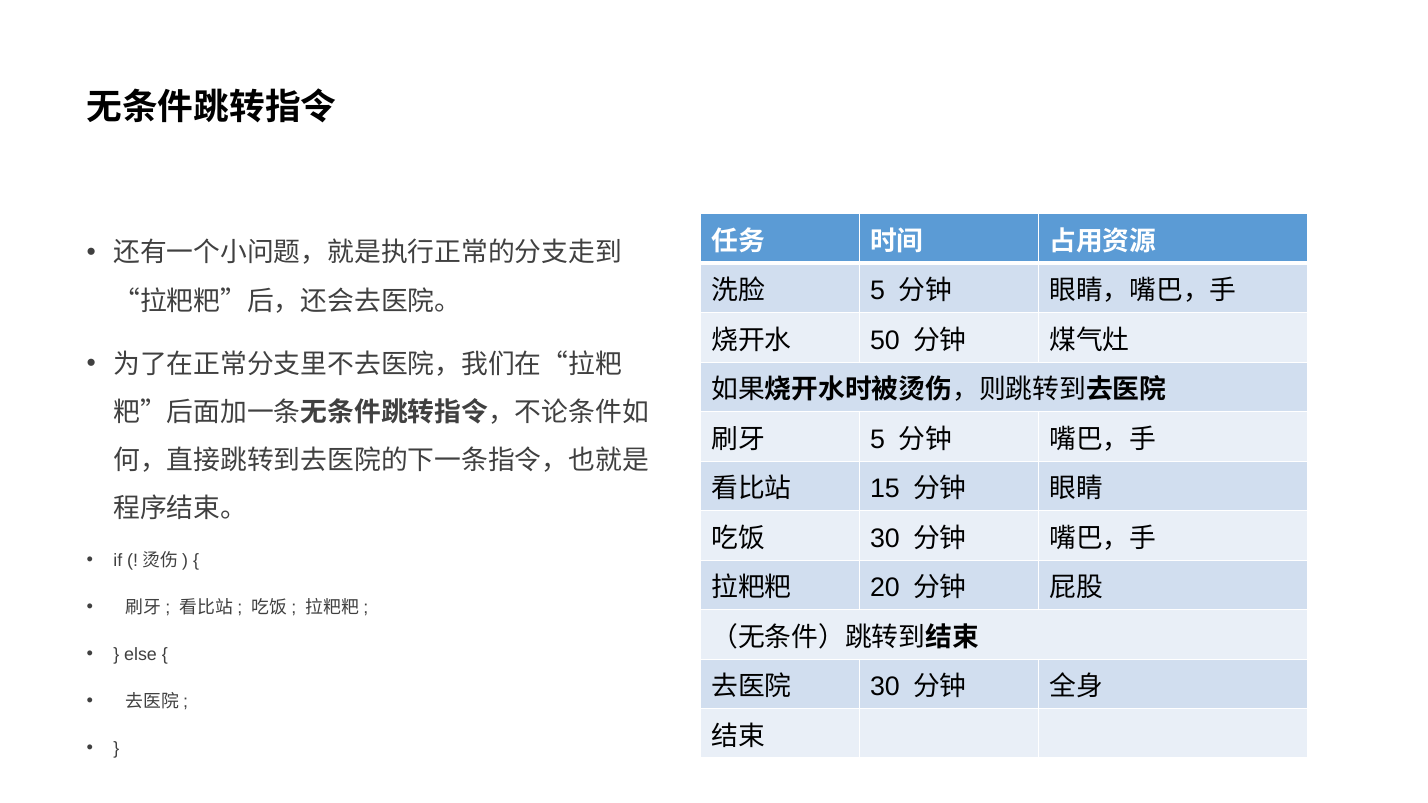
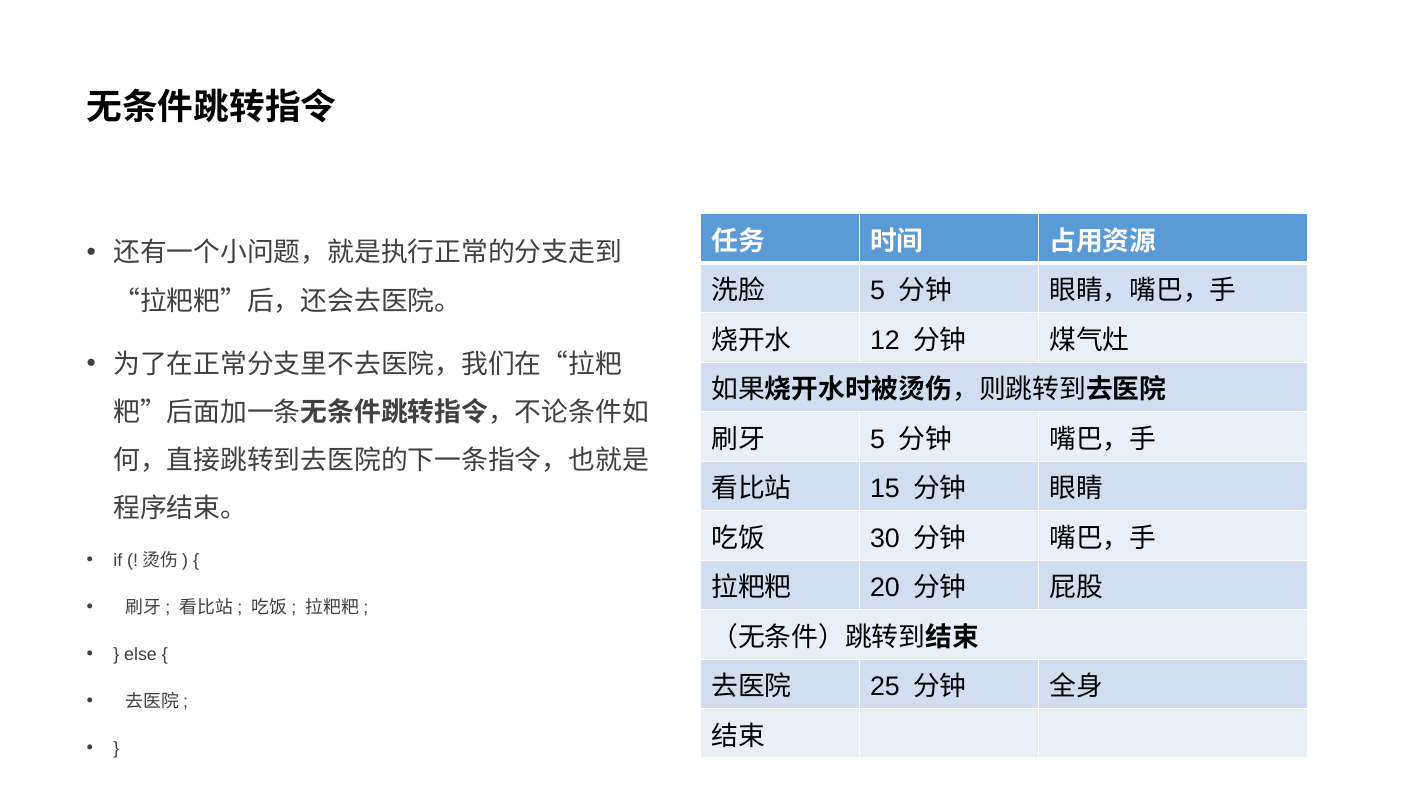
50: 50 -> 12
30 at (885, 687): 30 -> 25
